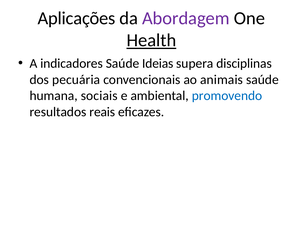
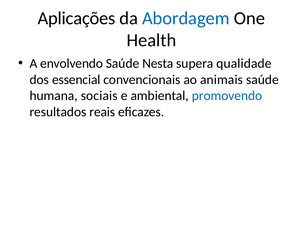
Abordagem colour: purple -> blue
Health underline: present -> none
indicadores: indicadores -> envolvendo
Ideias: Ideias -> Nesta
disciplinas: disciplinas -> qualidade
pecuária: pecuária -> essencial
